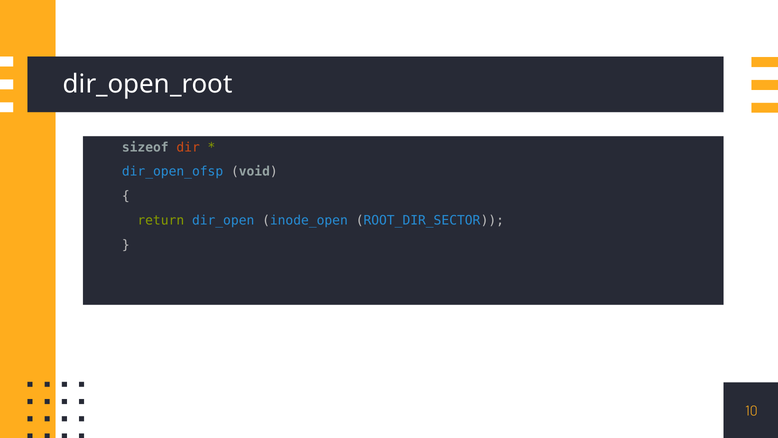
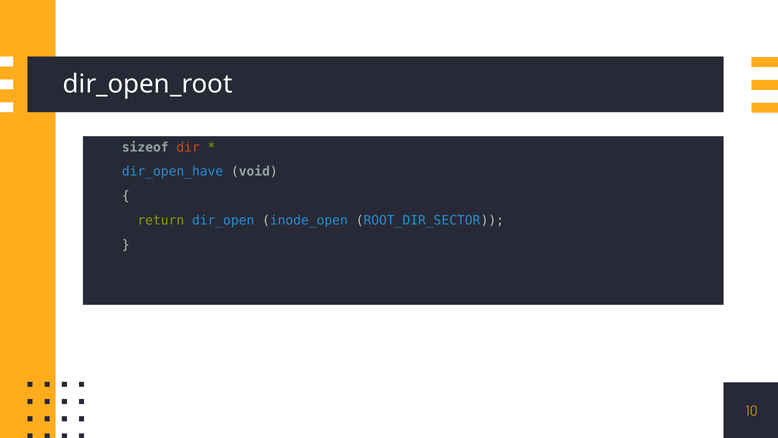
dir_open_ofsp: dir_open_ofsp -> dir_open_have
